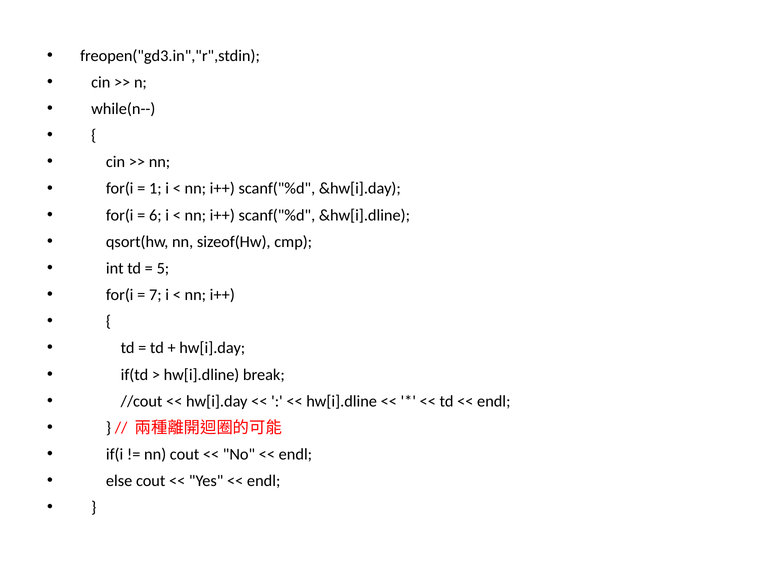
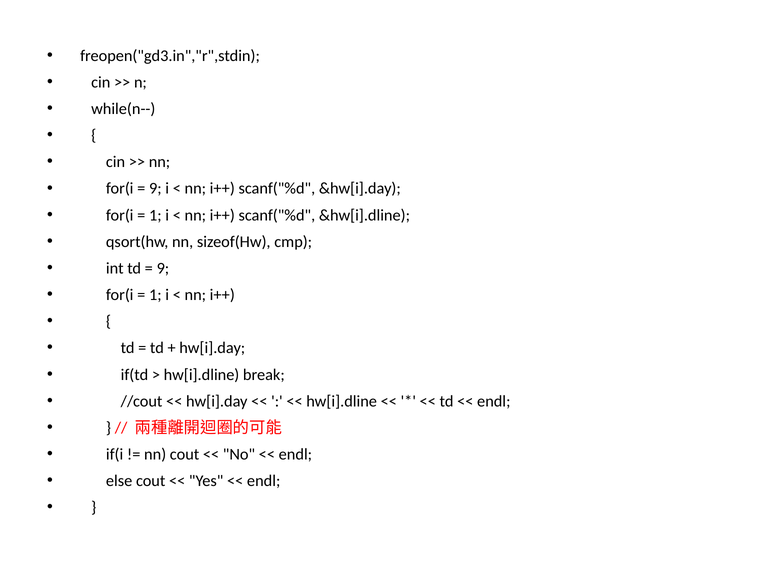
1 at (155, 189): 1 -> 9
6 at (155, 215): 6 -> 1
5 at (163, 268): 5 -> 9
7 at (155, 295): 7 -> 1
